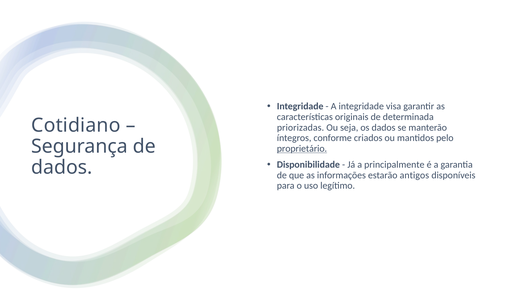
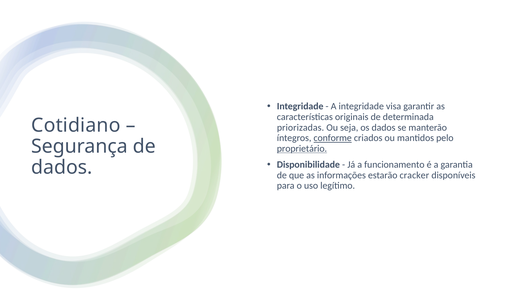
conforme underline: none -> present
principalmente: principalmente -> funcionamento
antigos: antigos -> cracker
